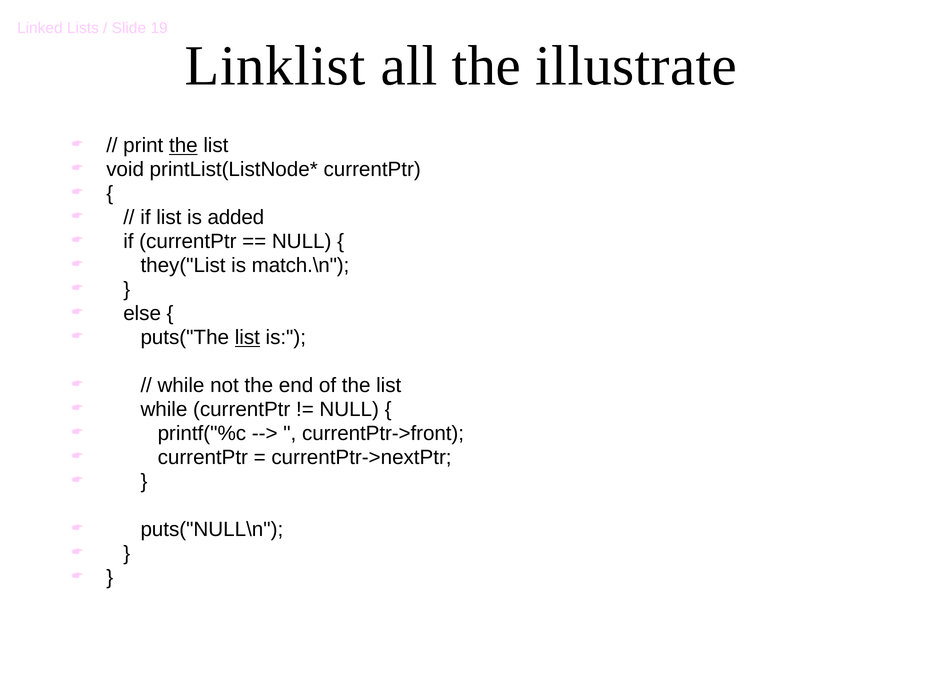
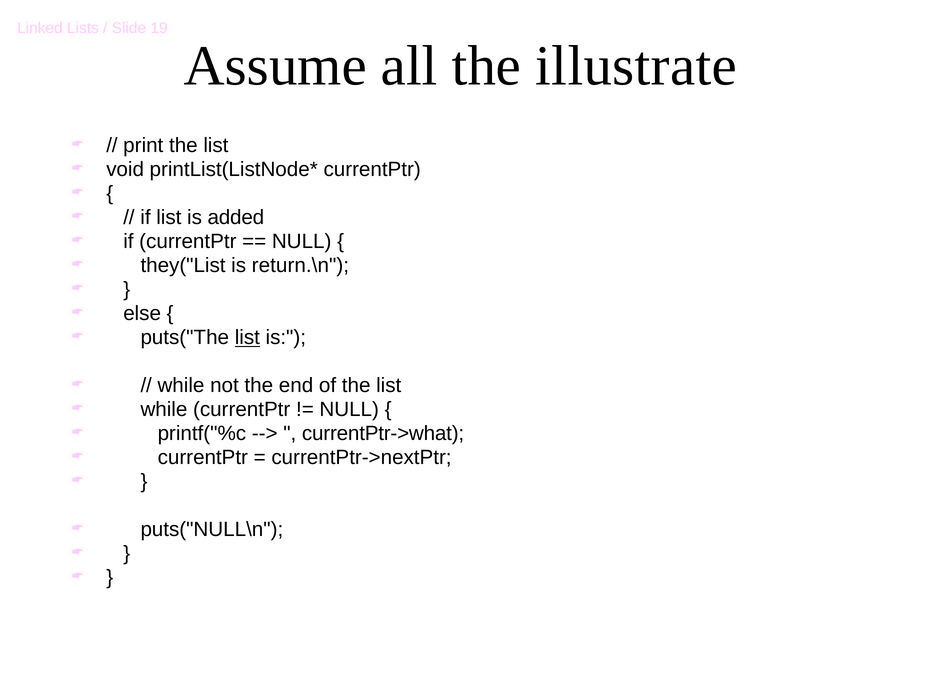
Linklist: Linklist -> Assume
the at (183, 145) underline: present -> none
match.\n: match.\n -> return.\n
currentPtr->front: currentPtr->front -> currentPtr->what
